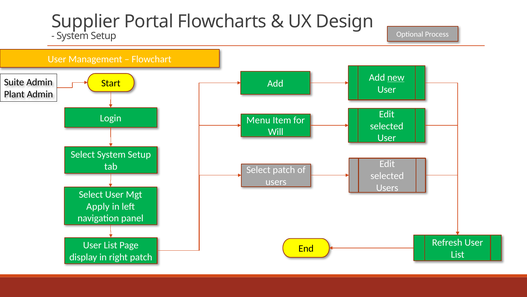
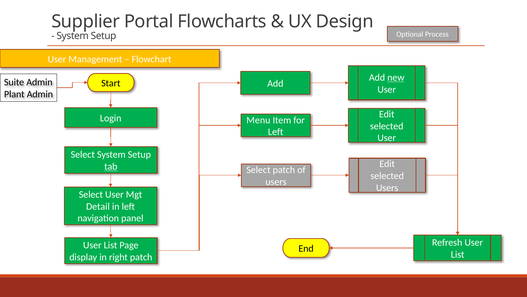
Will at (276, 132): Will -> Left
tab underline: none -> present
Apply: Apply -> Detail
